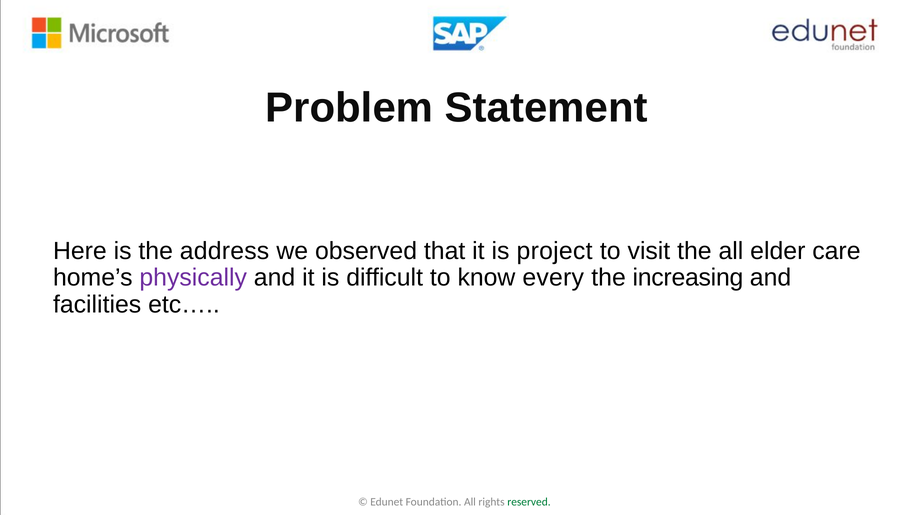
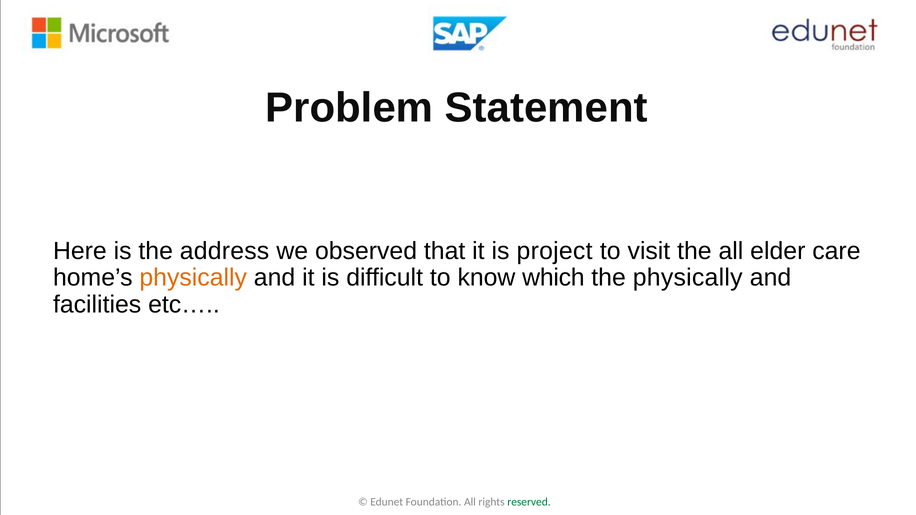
physically at (193, 278) colour: purple -> orange
every: every -> which
the increasing: increasing -> physically
